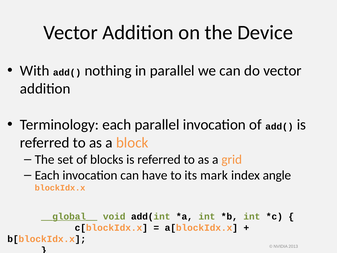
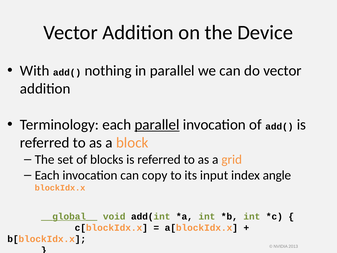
parallel at (157, 125) underline: none -> present
have: have -> copy
mark: mark -> input
